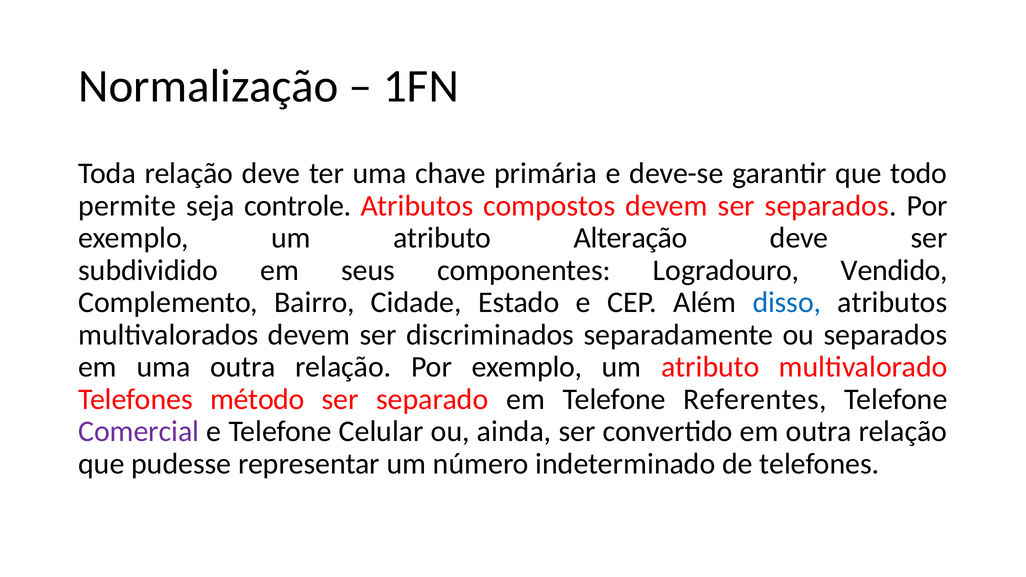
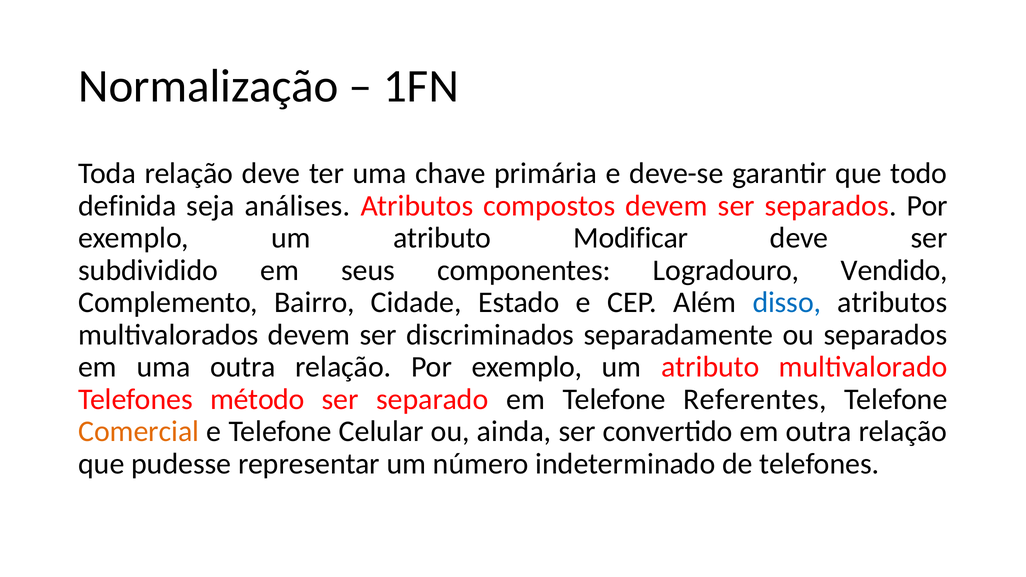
permite: permite -> definida
controle: controle -> análises
Alteração: Alteração -> Modificar
Comercial colour: purple -> orange
